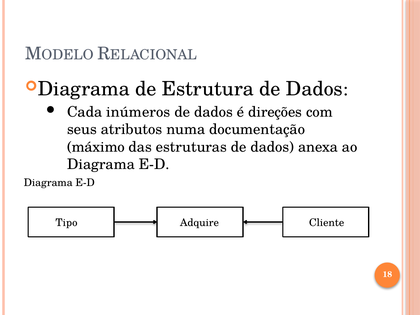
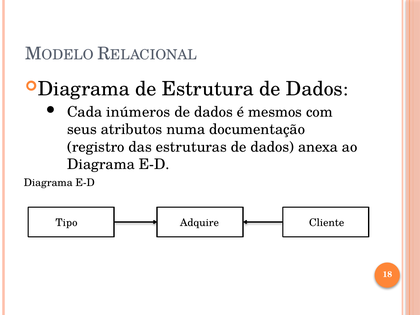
direções: direções -> mesmos
máximo: máximo -> registro
